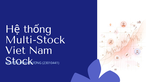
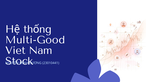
Multi-Stock: Multi-Stock -> Multi-Good
